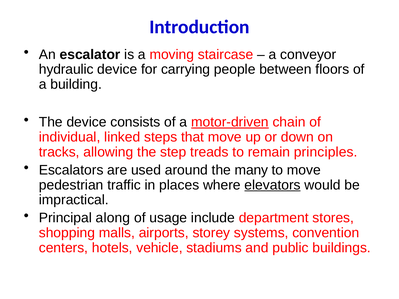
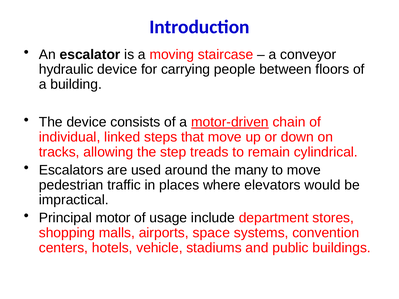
principles: principles -> cylindrical
elevators underline: present -> none
along: along -> motor
storey: storey -> space
